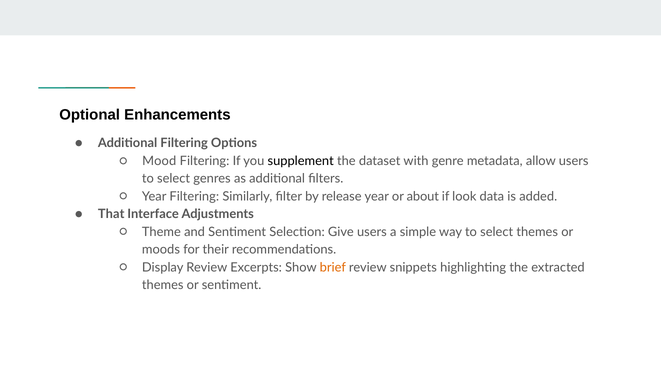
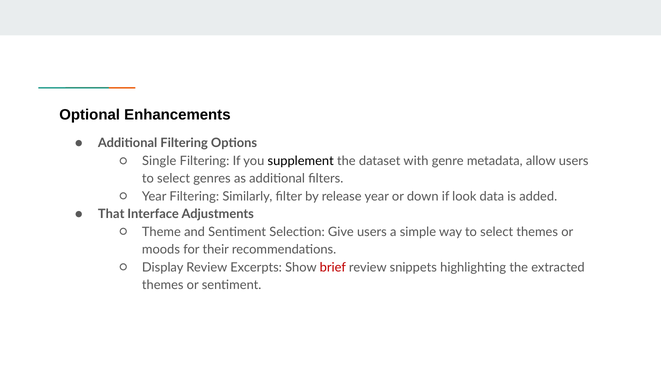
Mood: Mood -> Single
about: about -> down
brief colour: orange -> red
